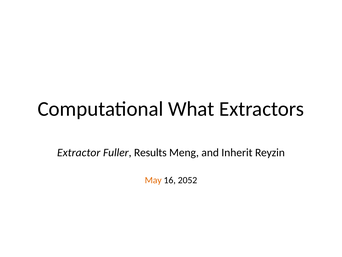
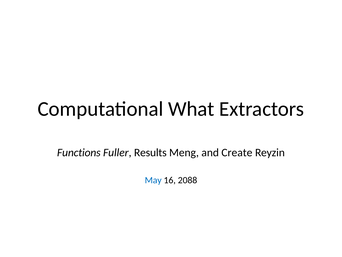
Extractor: Extractor -> Functions
Inherit: Inherit -> Create
May colour: orange -> blue
2052: 2052 -> 2088
